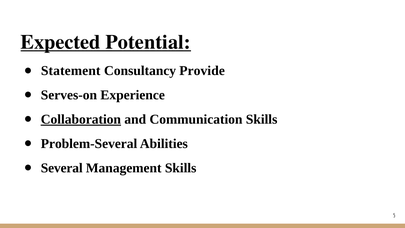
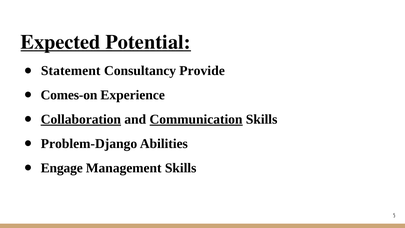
Serves-on: Serves-on -> Comes-on
Communication underline: none -> present
Problem-Several: Problem-Several -> Problem-Django
Several: Several -> Engage
